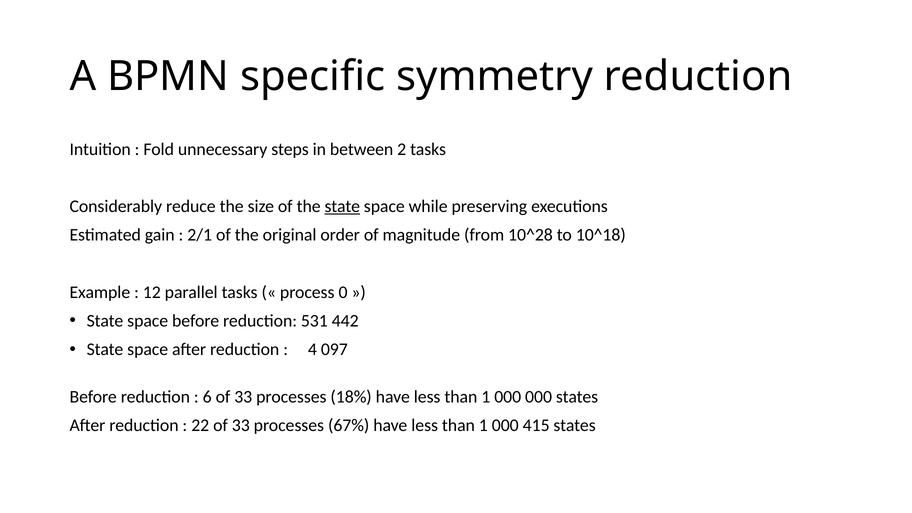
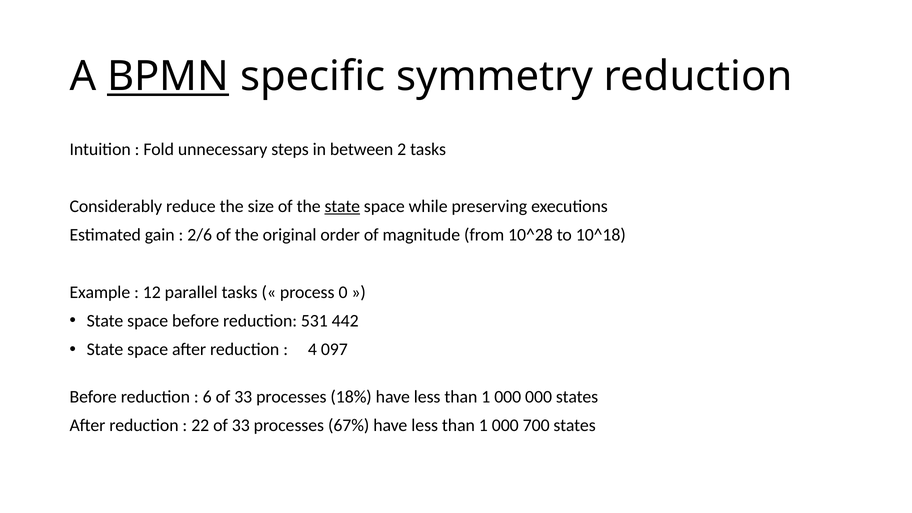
BPMN underline: none -> present
2/1: 2/1 -> 2/6
415: 415 -> 700
